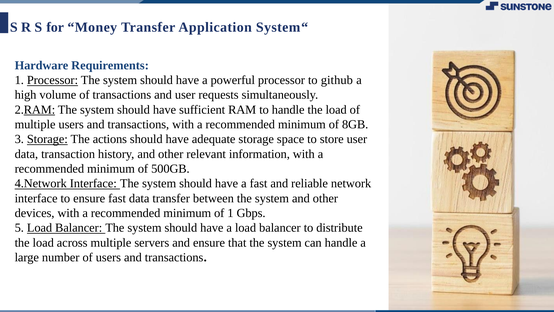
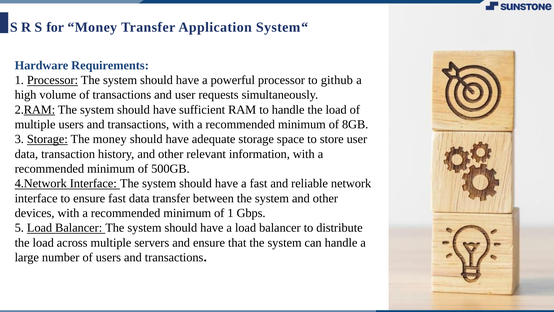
The actions: actions -> money
